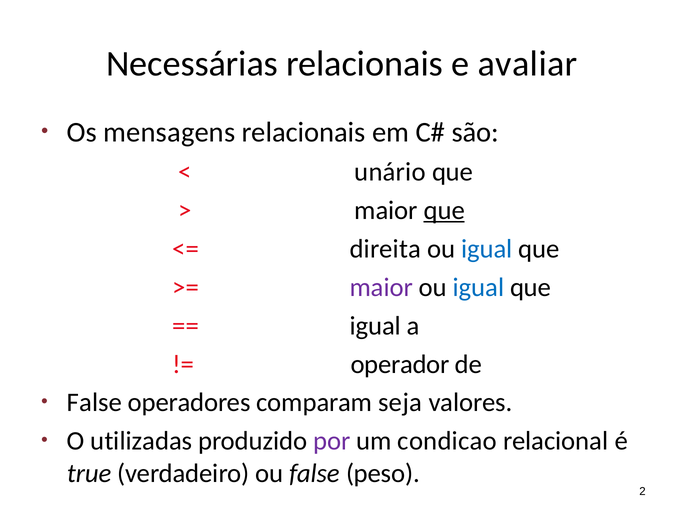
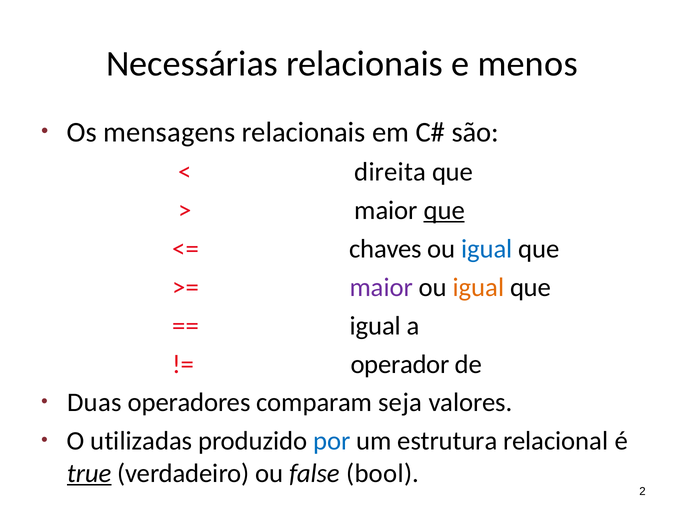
avaliar: avaliar -> menos
unário: unário -> direita
direita: direita -> chaves
igual at (478, 287) colour: blue -> orange
False at (95, 403): False -> Duas
por colour: purple -> blue
condicao: condicao -> estrutura
true underline: none -> present
peso: peso -> bool
